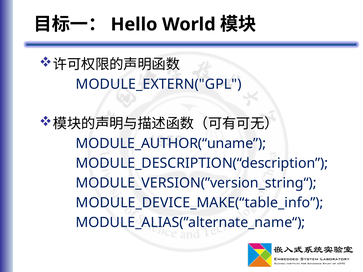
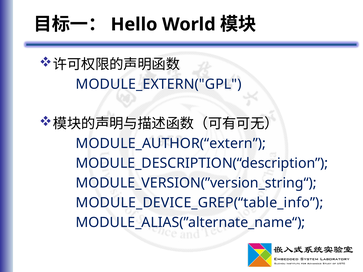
MODULE_AUTHOR(“uname: MODULE_AUTHOR(“uname -> MODULE_AUTHOR(“extern
MODULE_DEVICE_MAKE(“table_info: MODULE_DEVICE_MAKE(“table_info -> MODULE_DEVICE_GREP(“table_info
